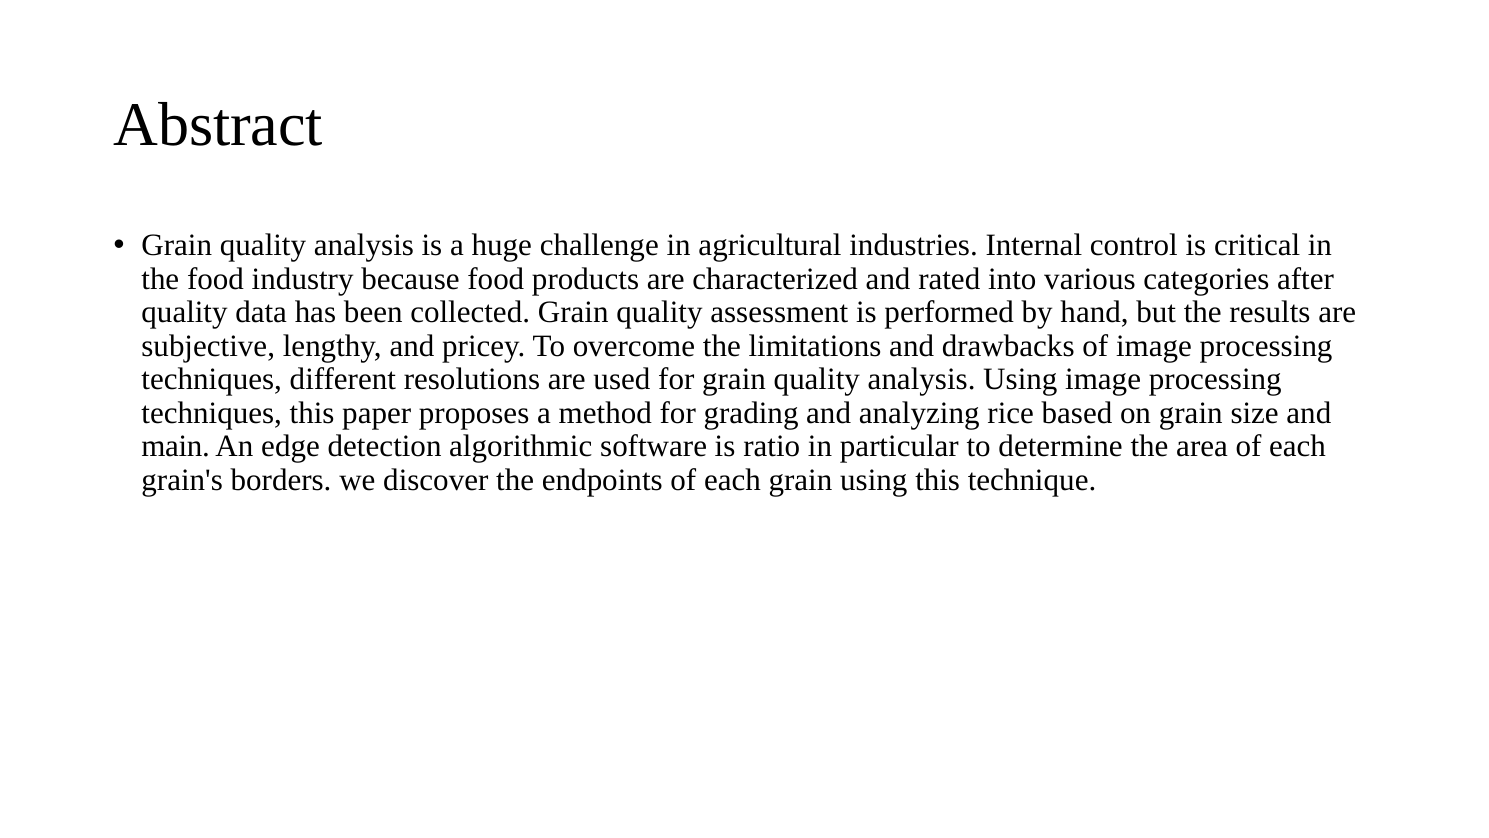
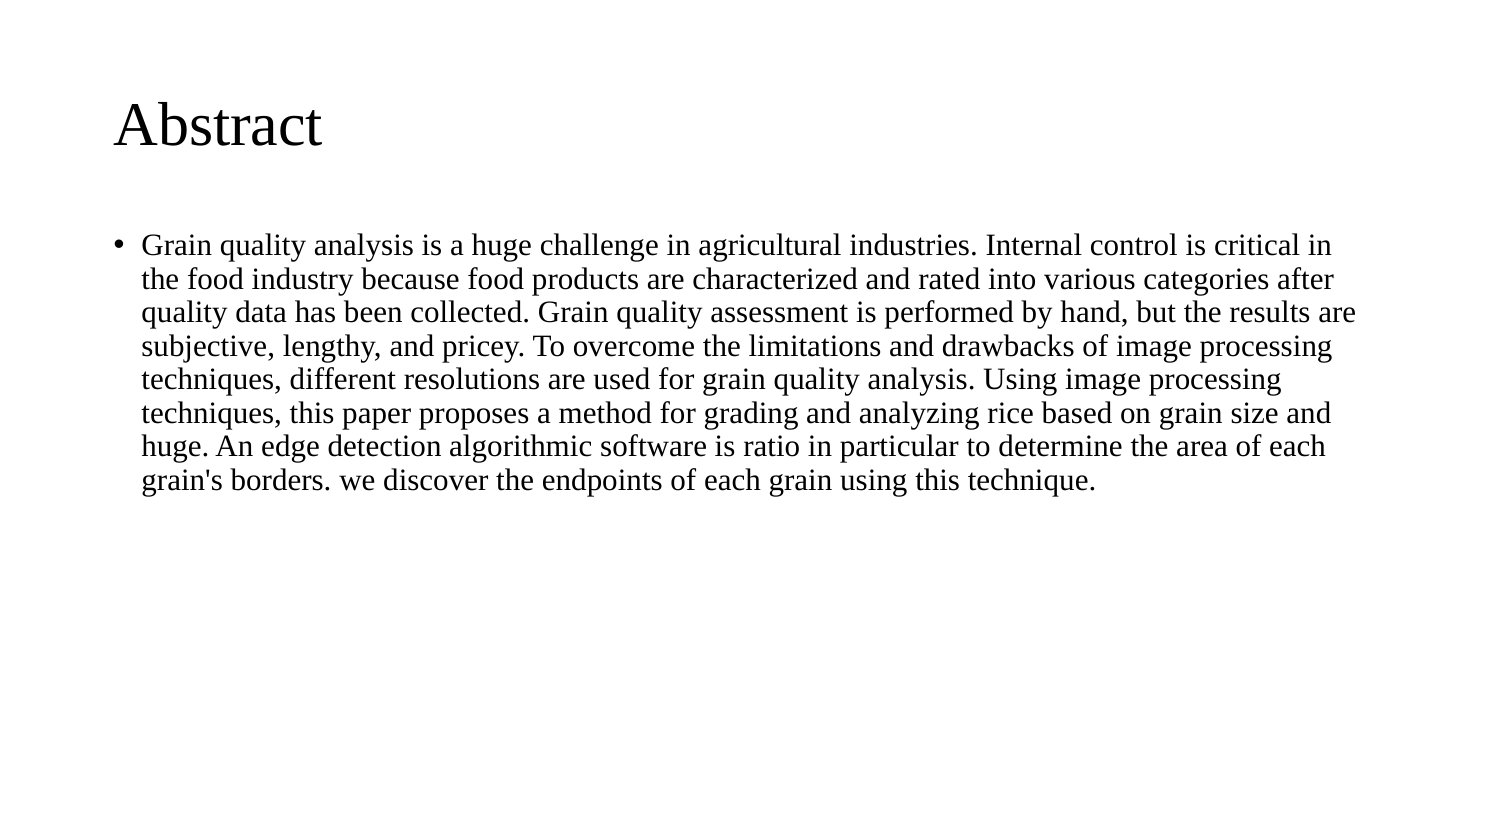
main at (176, 446): main -> huge
